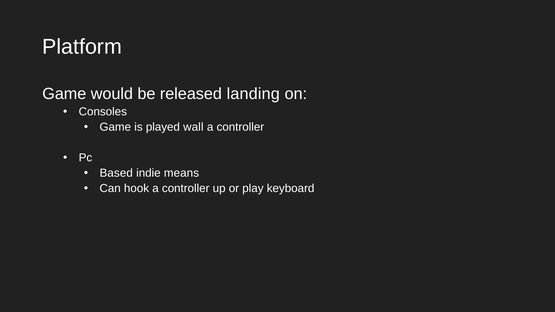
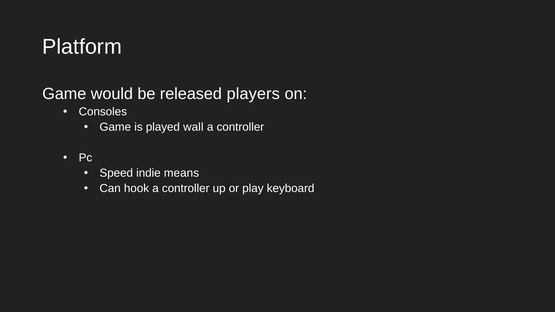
landing: landing -> players
Based: Based -> Speed
